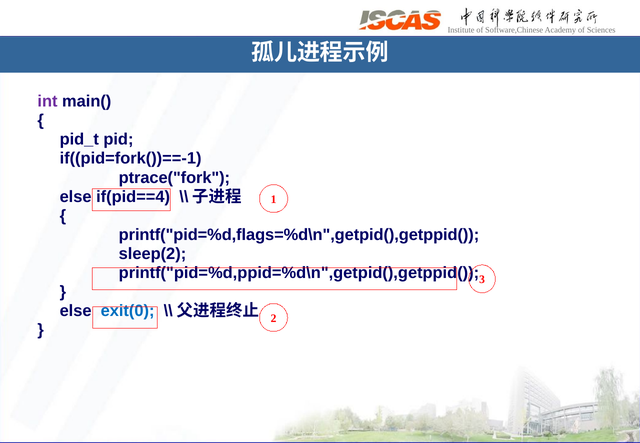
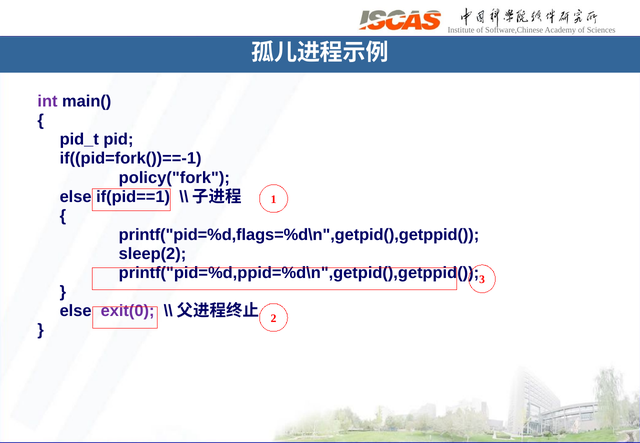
ptrace("fork: ptrace("fork -> policy("fork
if(pid==4: if(pid==4 -> if(pid==1
exit(0 colour: blue -> purple
